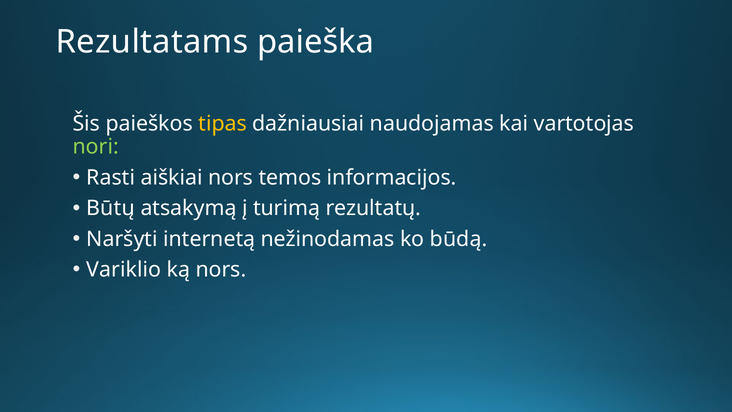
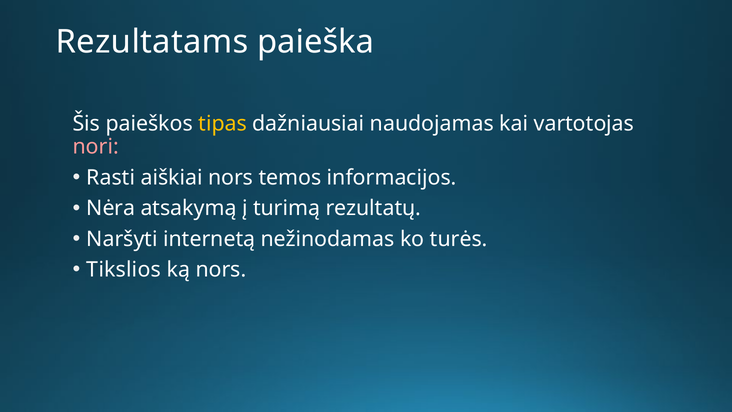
nori colour: light green -> pink
Būtų: Būtų -> Nėra
būdą: būdą -> turės
Variklio: Variklio -> Tikslios
